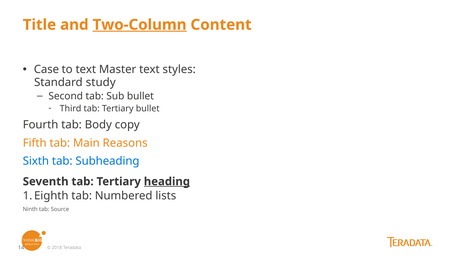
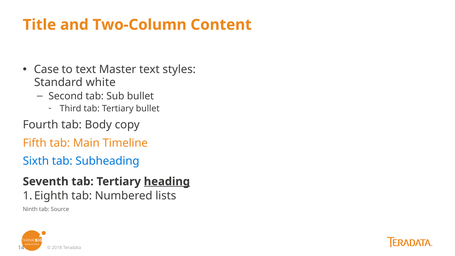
Two-Column underline: present -> none
study: study -> white
Reasons: Reasons -> Timeline
